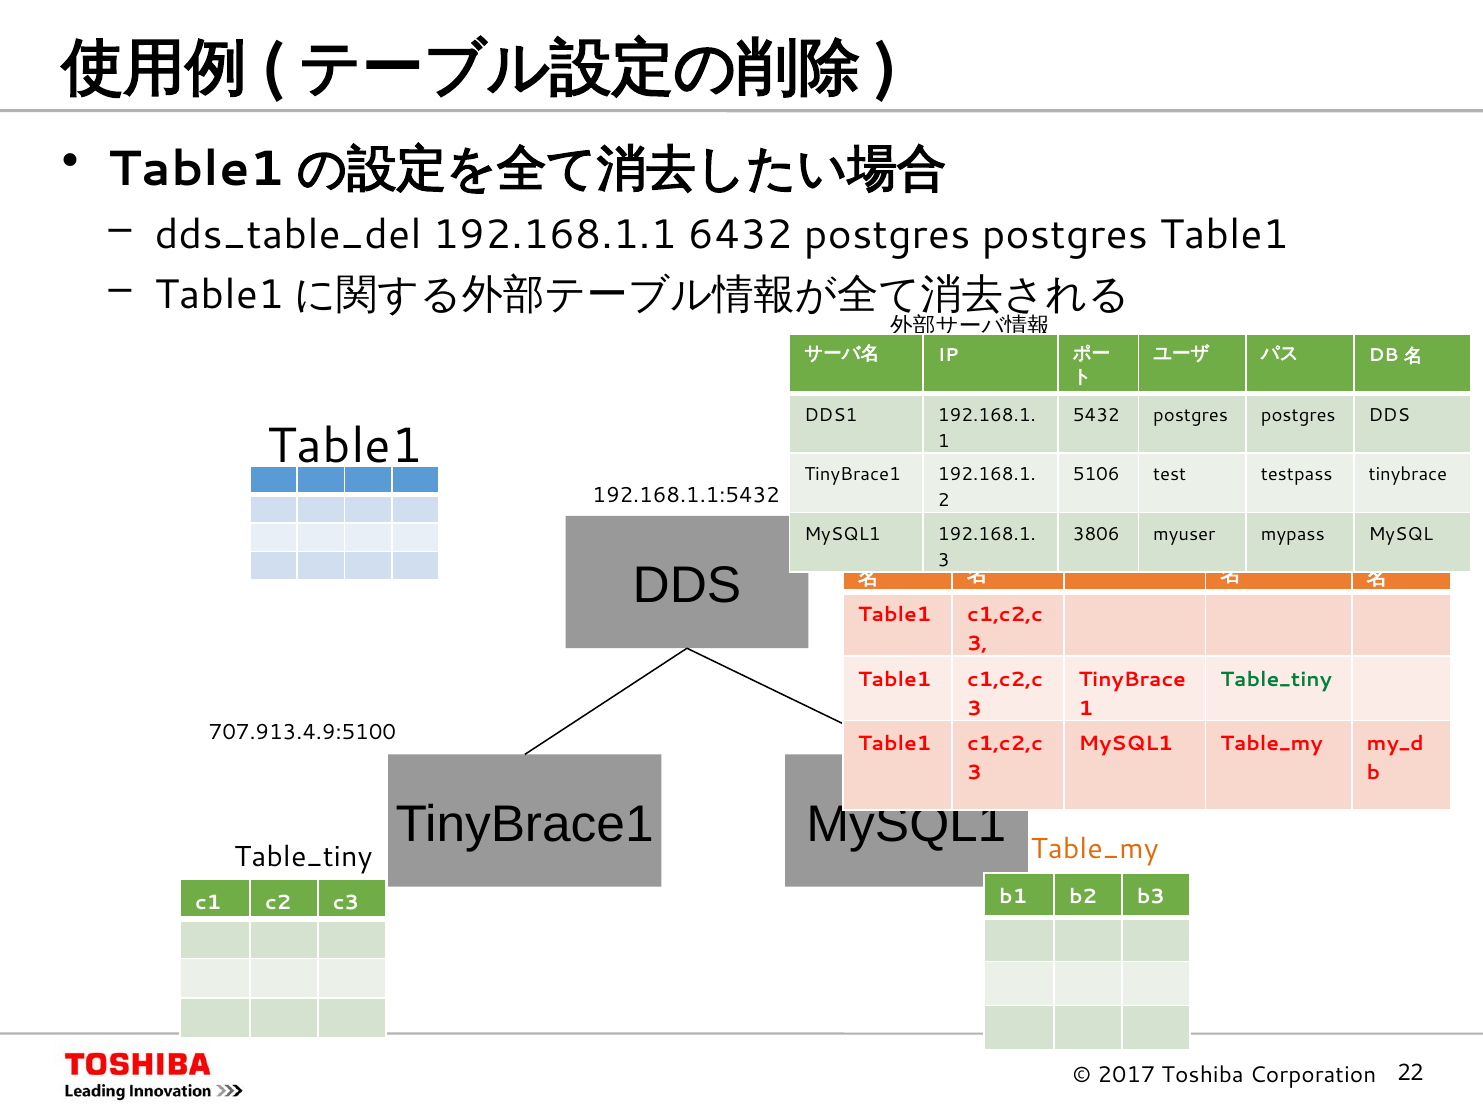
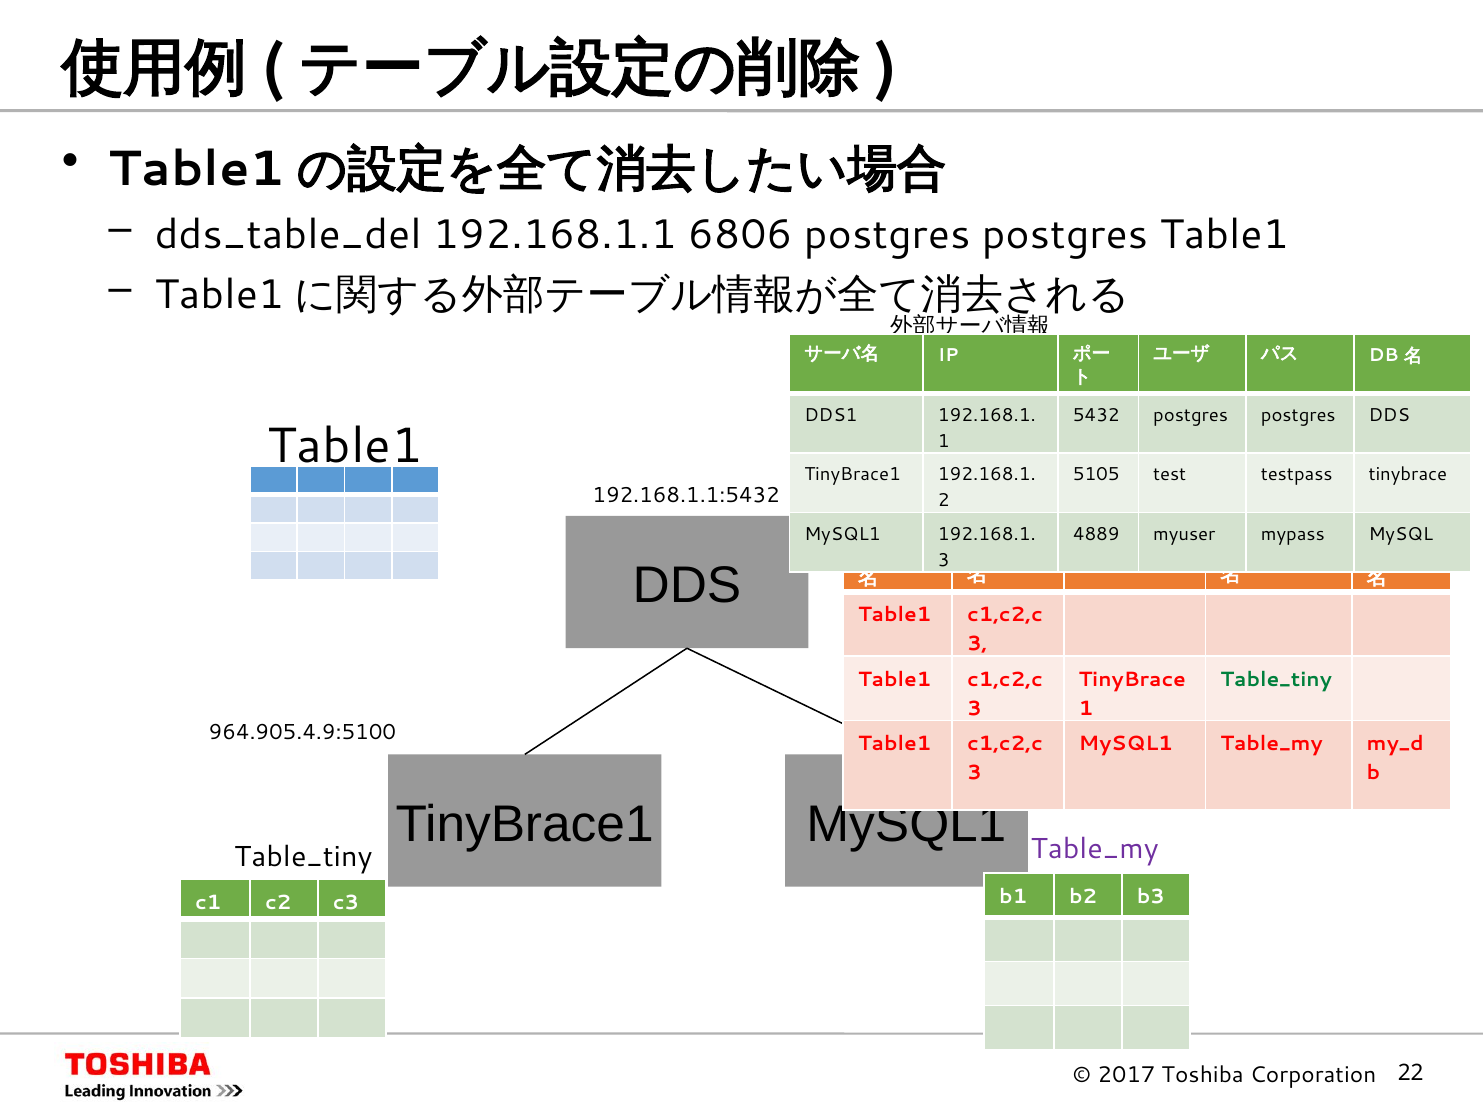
6432: 6432 -> 6806
5106: 5106 -> 5105
3806: 3806 -> 4889
707.913.4.9:5100: 707.913.4.9:5100 -> 964.905.4.9:5100
Table_my at (1095, 850) colour: orange -> purple
